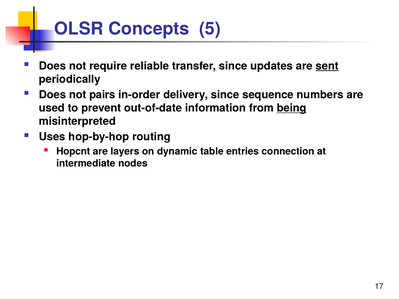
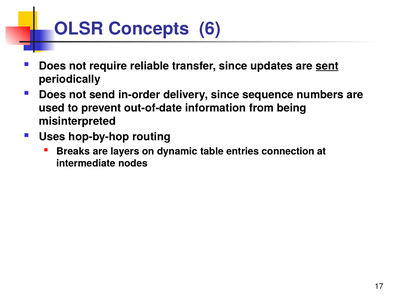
5: 5 -> 6
pairs: pairs -> send
being underline: present -> none
Hopcnt: Hopcnt -> Breaks
